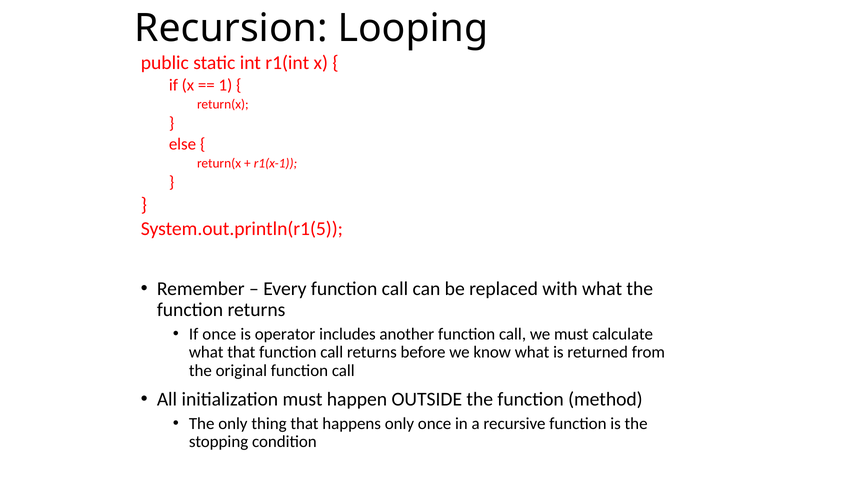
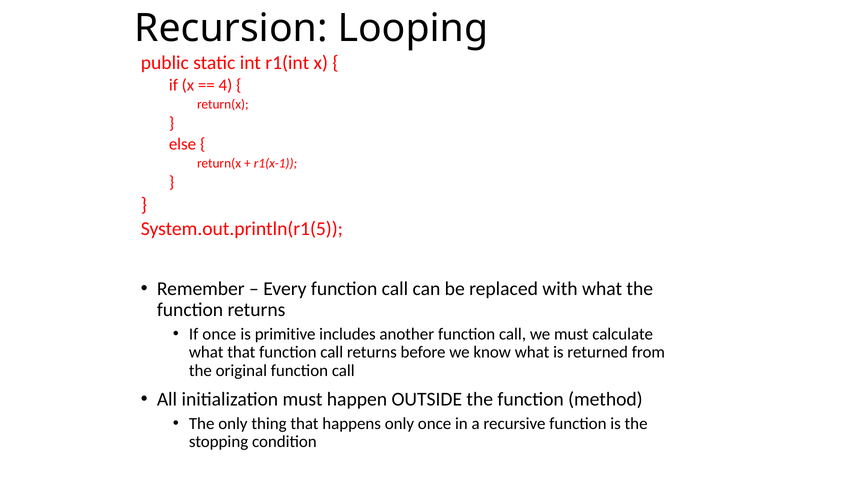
1: 1 -> 4
operator: operator -> primitive
